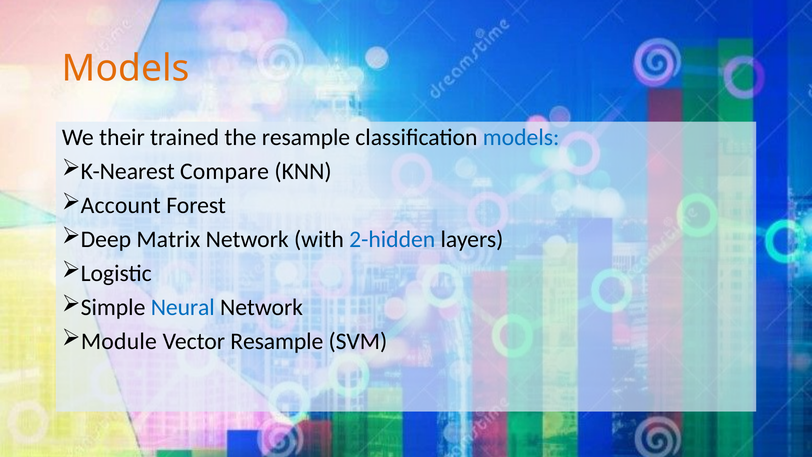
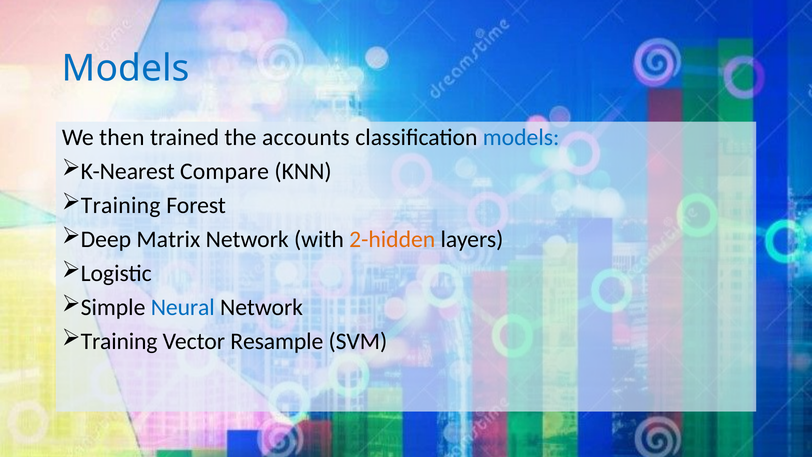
Models at (126, 68) colour: orange -> blue
their: their -> then
the resample: resample -> accounts
Account at (121, 205): Account -> Training
2-hidden colour: blue -> orange
Module at (119, 341): Module -> Training
